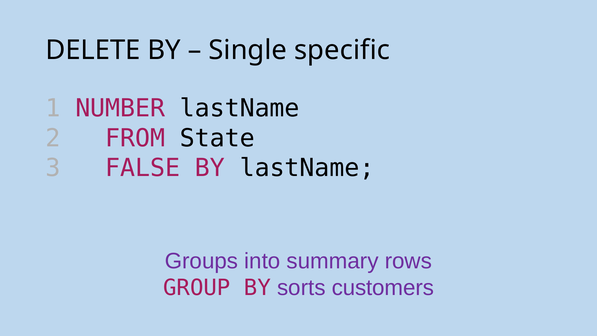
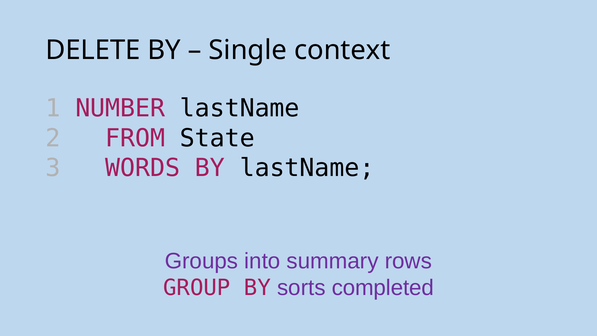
specific: specific -> context
FALSE: FALSE -> WORDS
customers: customers -> completed
